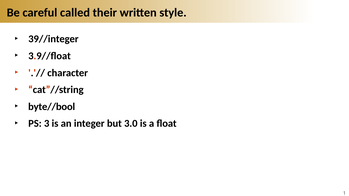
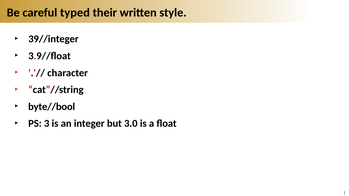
called: called -> typed
